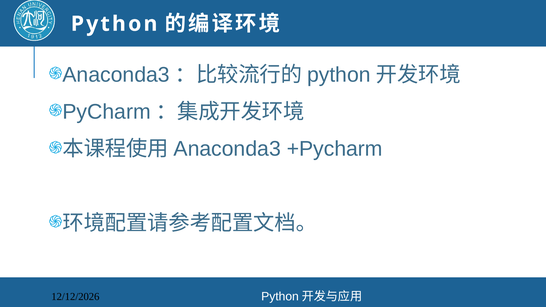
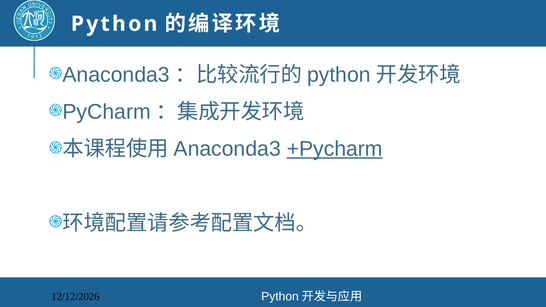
+Pycharm underline: none -> present
